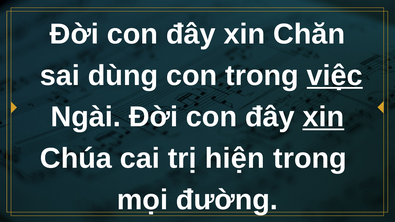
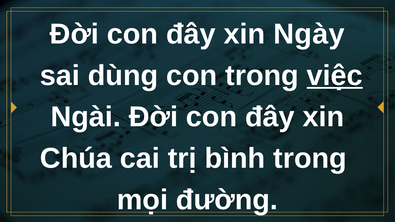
Chăn: Chăn -> Ngày
xin at (323, 117) underline: present -> none
hiện: hiện -> bình
